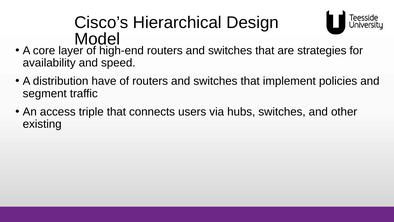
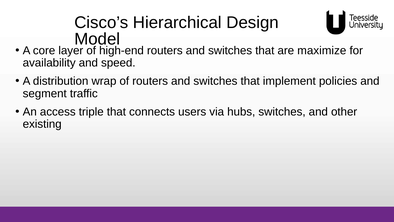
strategies: strategies -> maximize
have: have -> wrap
